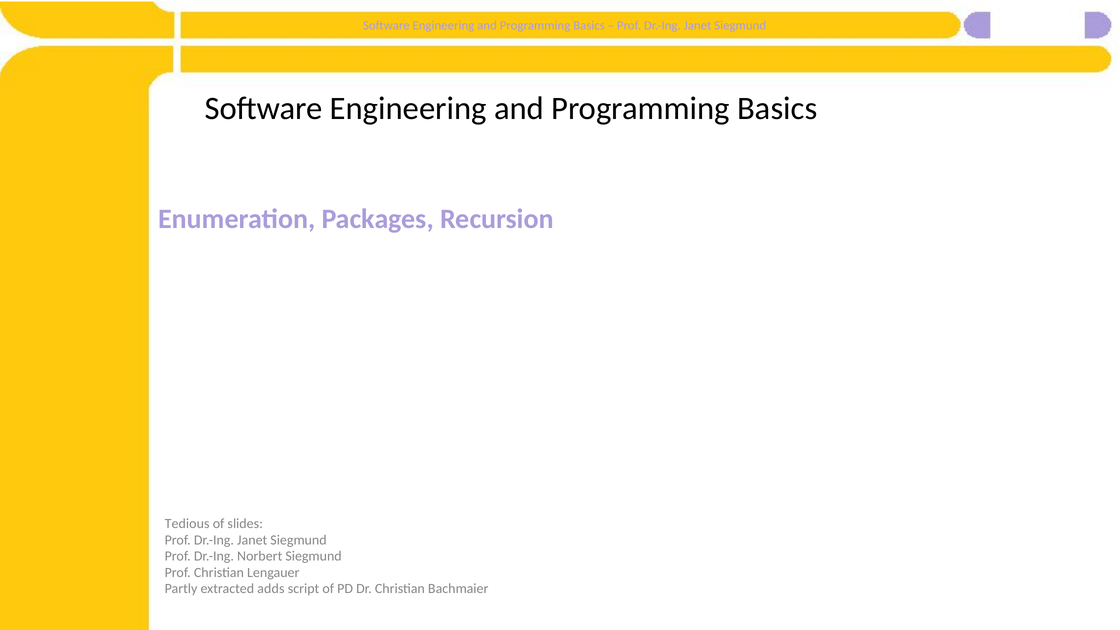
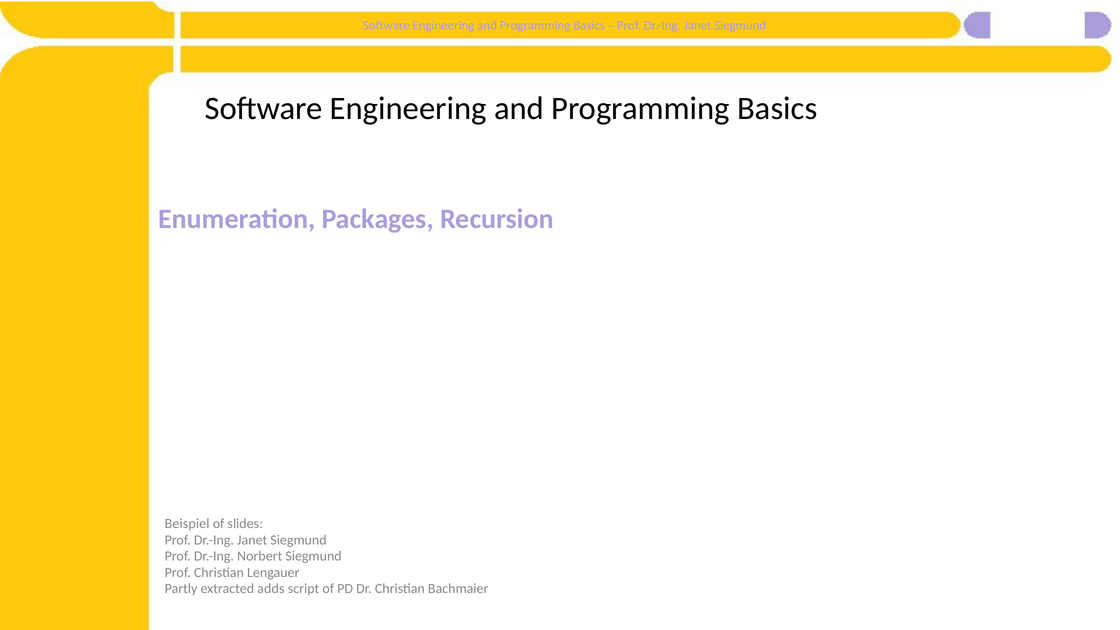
Tedious: Tedious -> Beispiel
